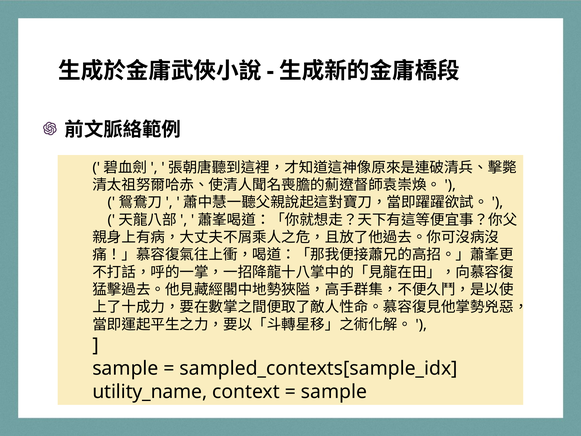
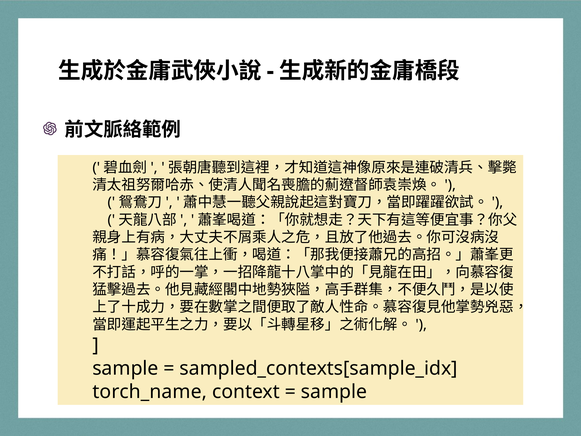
utility_name: utility_name -> torch_name
